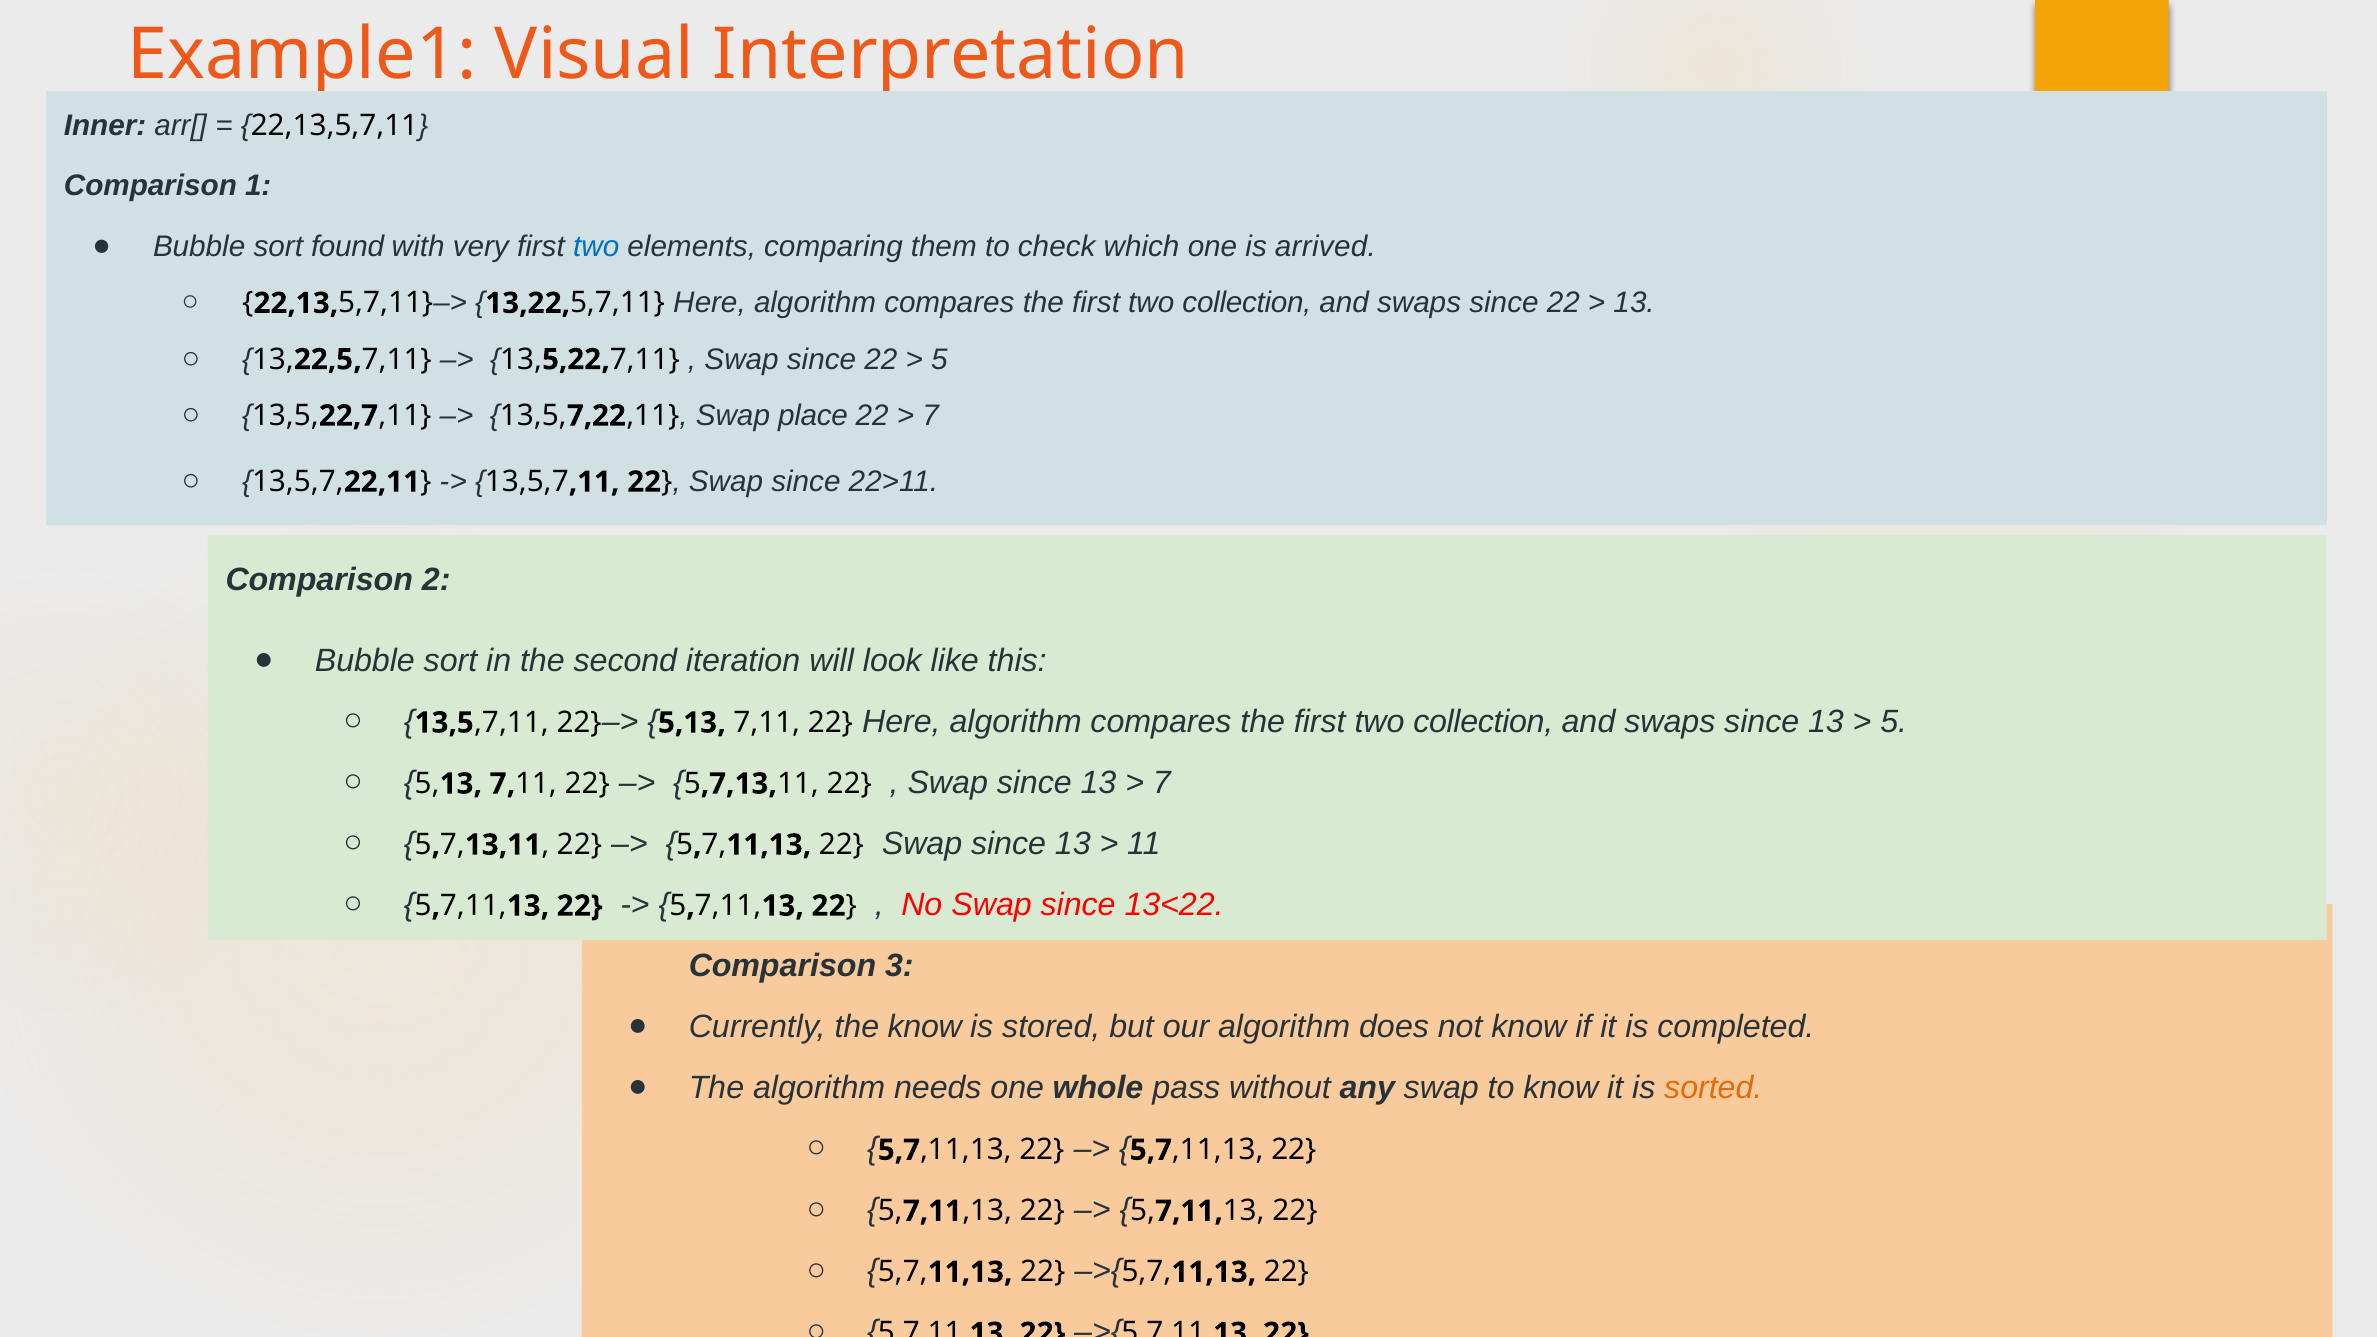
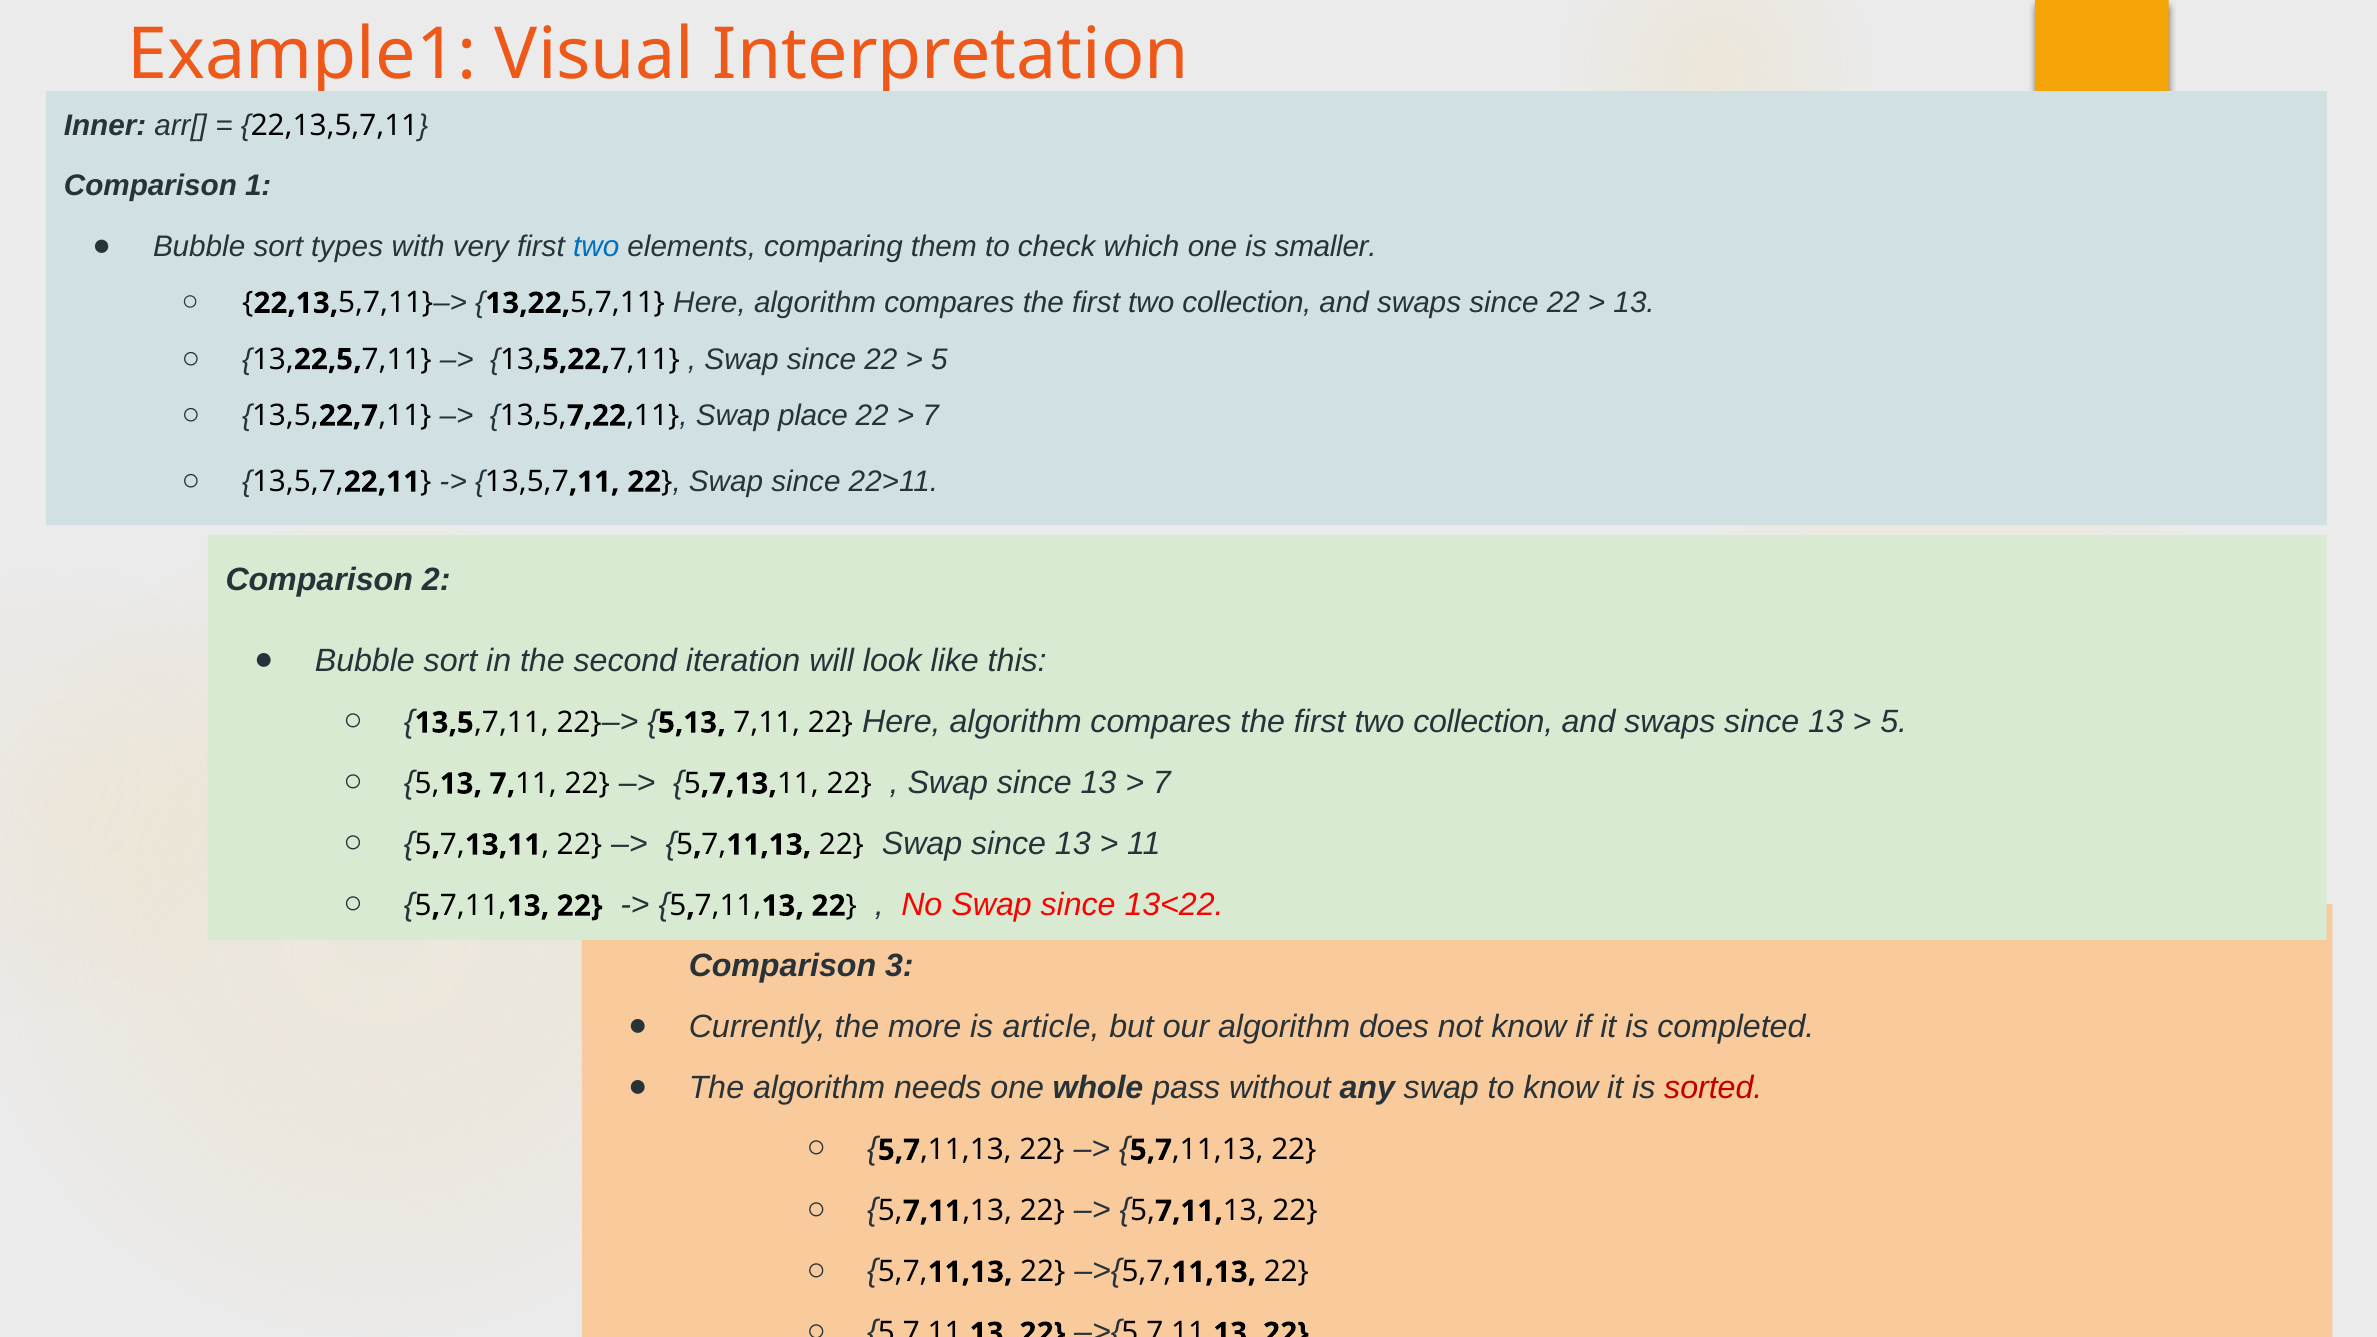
found: found -> types
arrived: arrived -> smaller
the know: know -> more
stored: stored -> article
sorted colour: orange -> red
